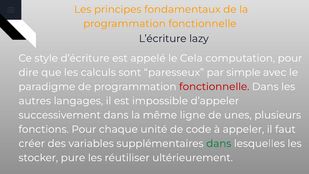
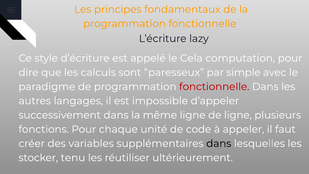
de unes: unes -> ligne
dans at (219, 143) colour: green -> black
pure: pure -> tenu
